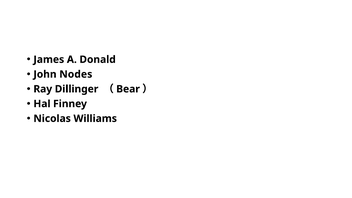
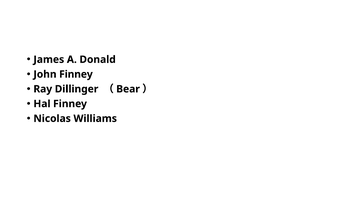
John Nodes: Nodes -> Finney
